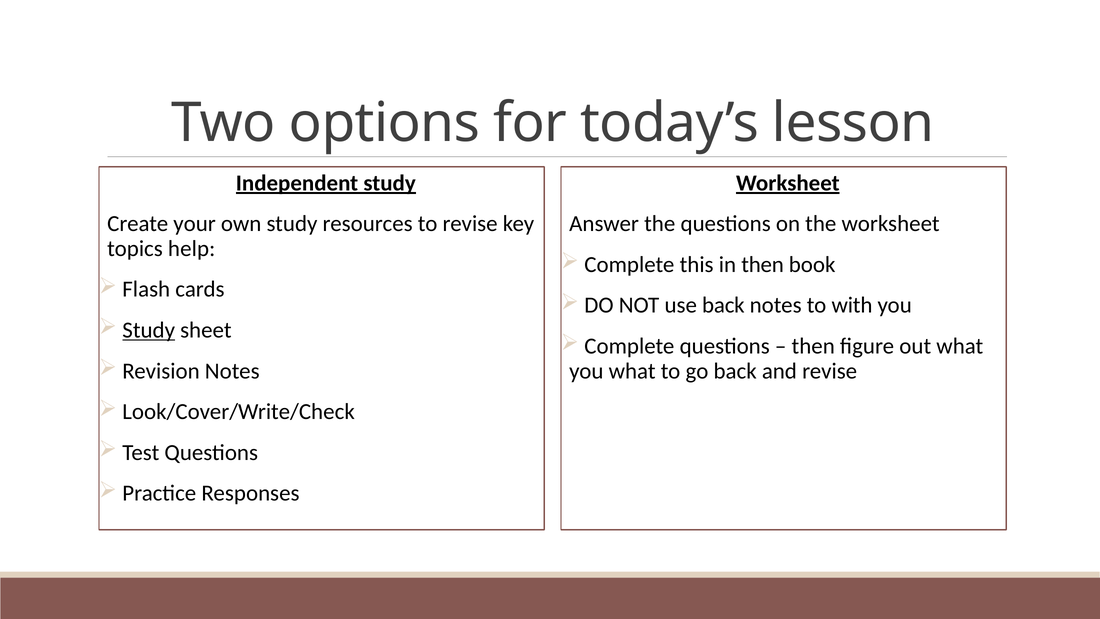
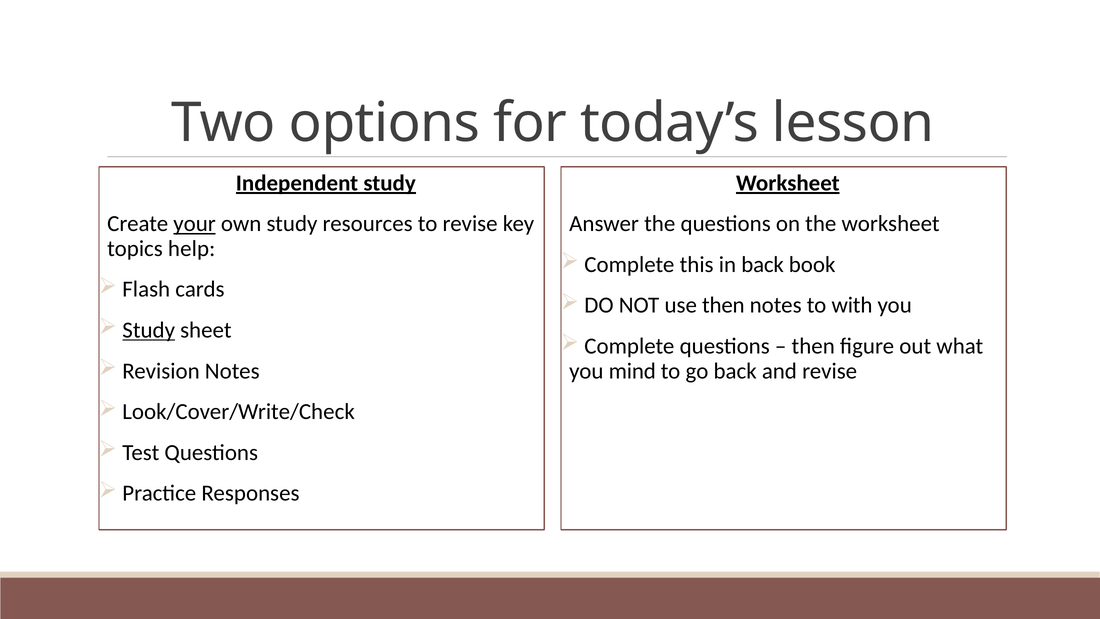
your underline: none -> present
in then: then -> back
use back: back -> then
you what: what -> mind
